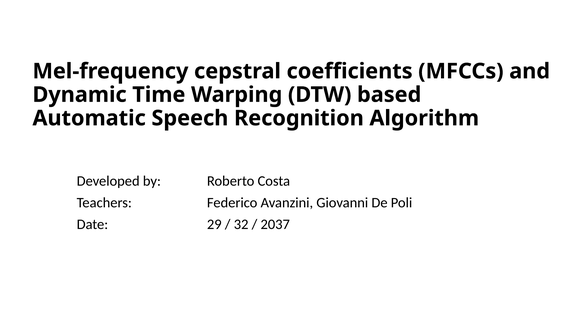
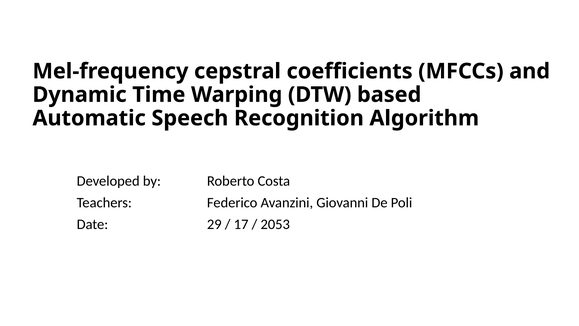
32: 32 -> 17
2037: 2037 -> 2053
